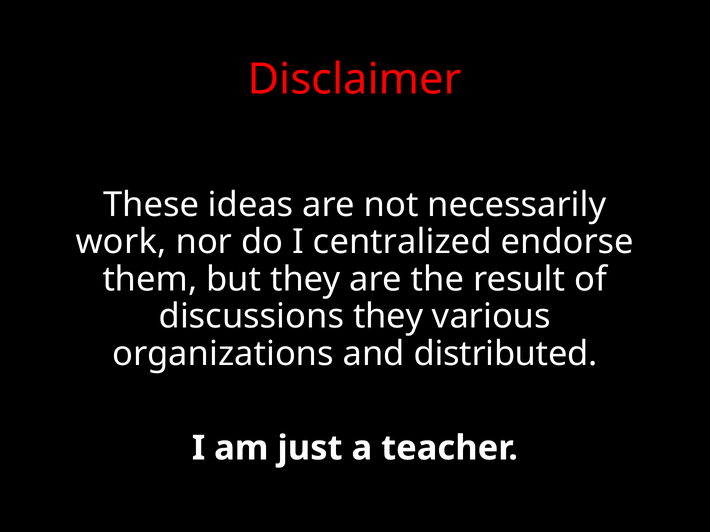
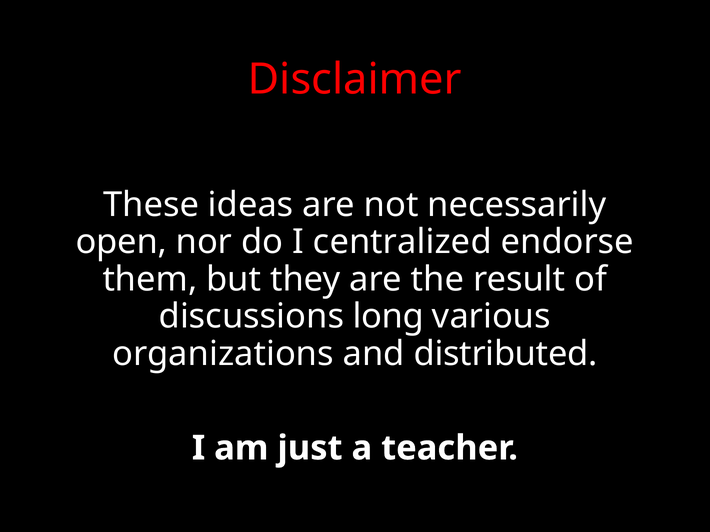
work: work -> open
discussions they: they -> long
